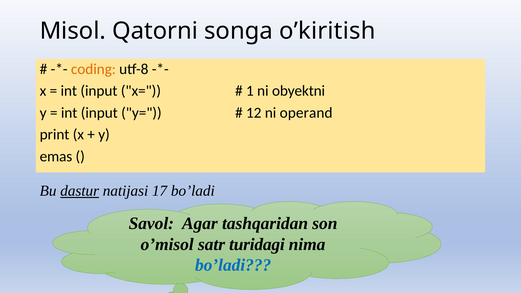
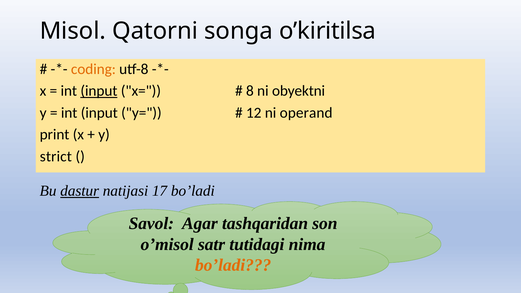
o’kiritish: o’kiritish -> o’kiritilsa
input at (99, 91) underline: none -> present
1: 1 -> 8
emas: emas -> strict
turidagi: turidagi -> tutidagi
bo’ladi at (233, 265) colour: blue -> orange
